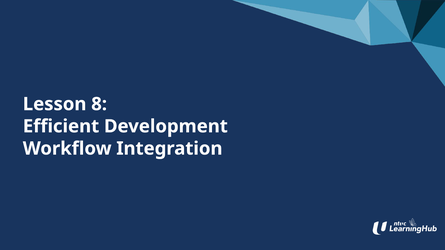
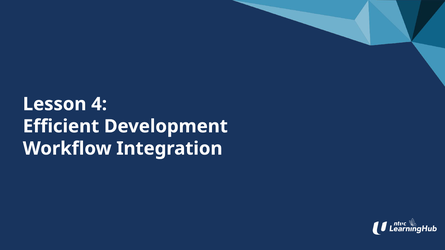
8: 8 -> 4
